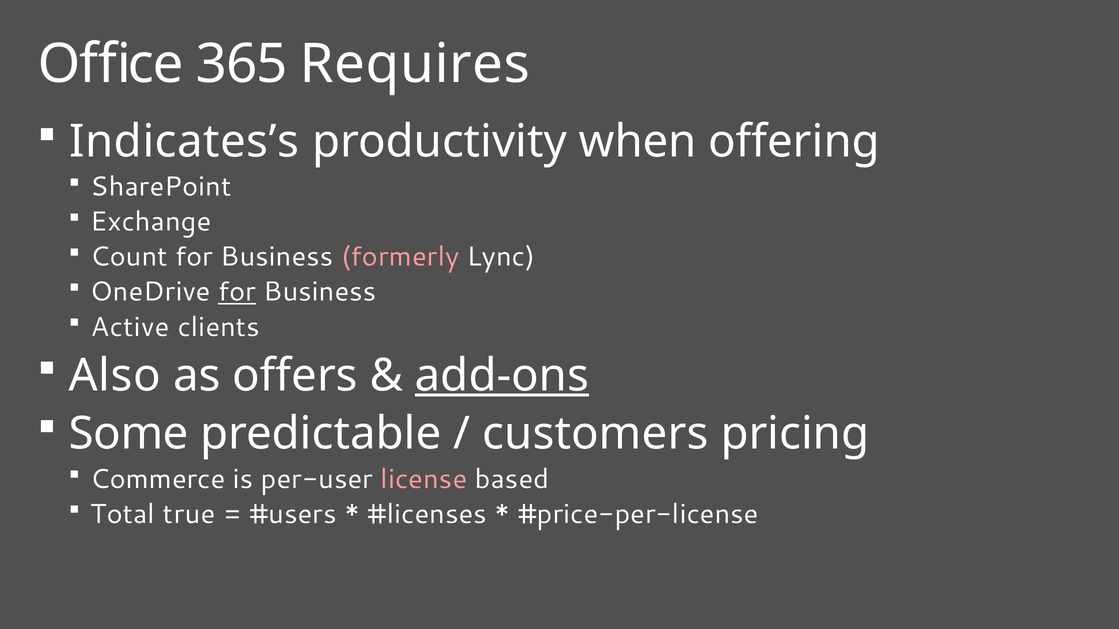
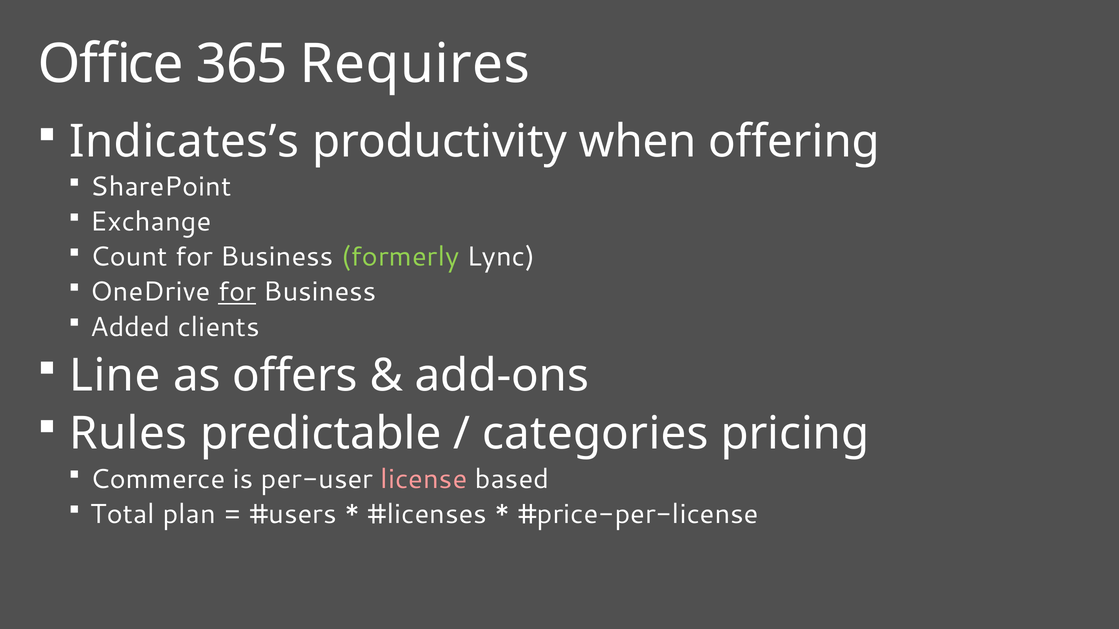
formerly colour: pink -> light green
Active: Active -> Added
Also: Also -> Line
add-ons underline: present -> none
Some: Some -> Rules
customers: customers -> categories
true: true -> plan
